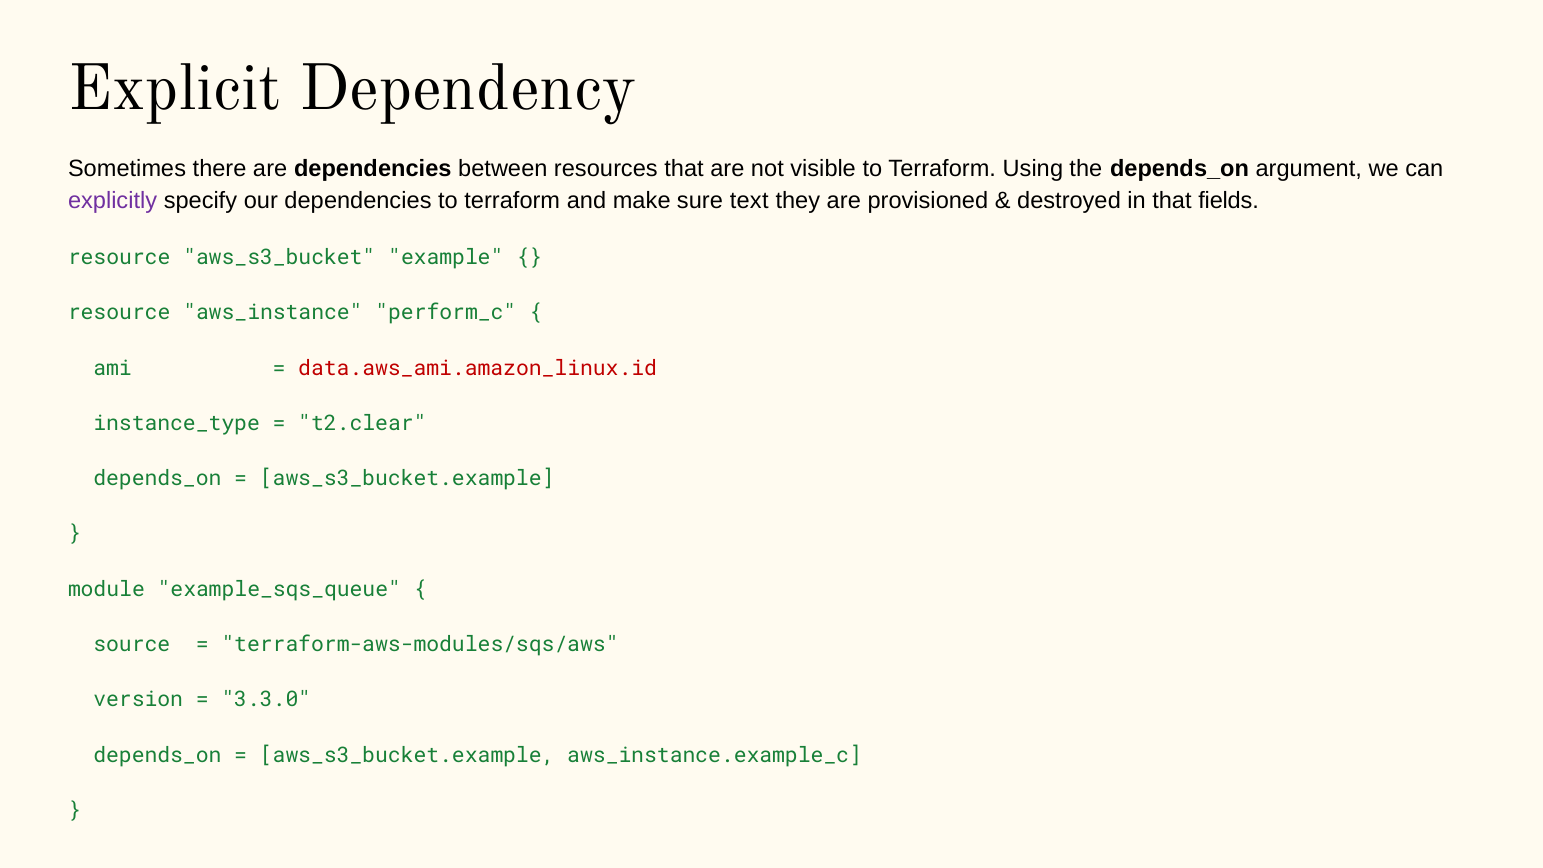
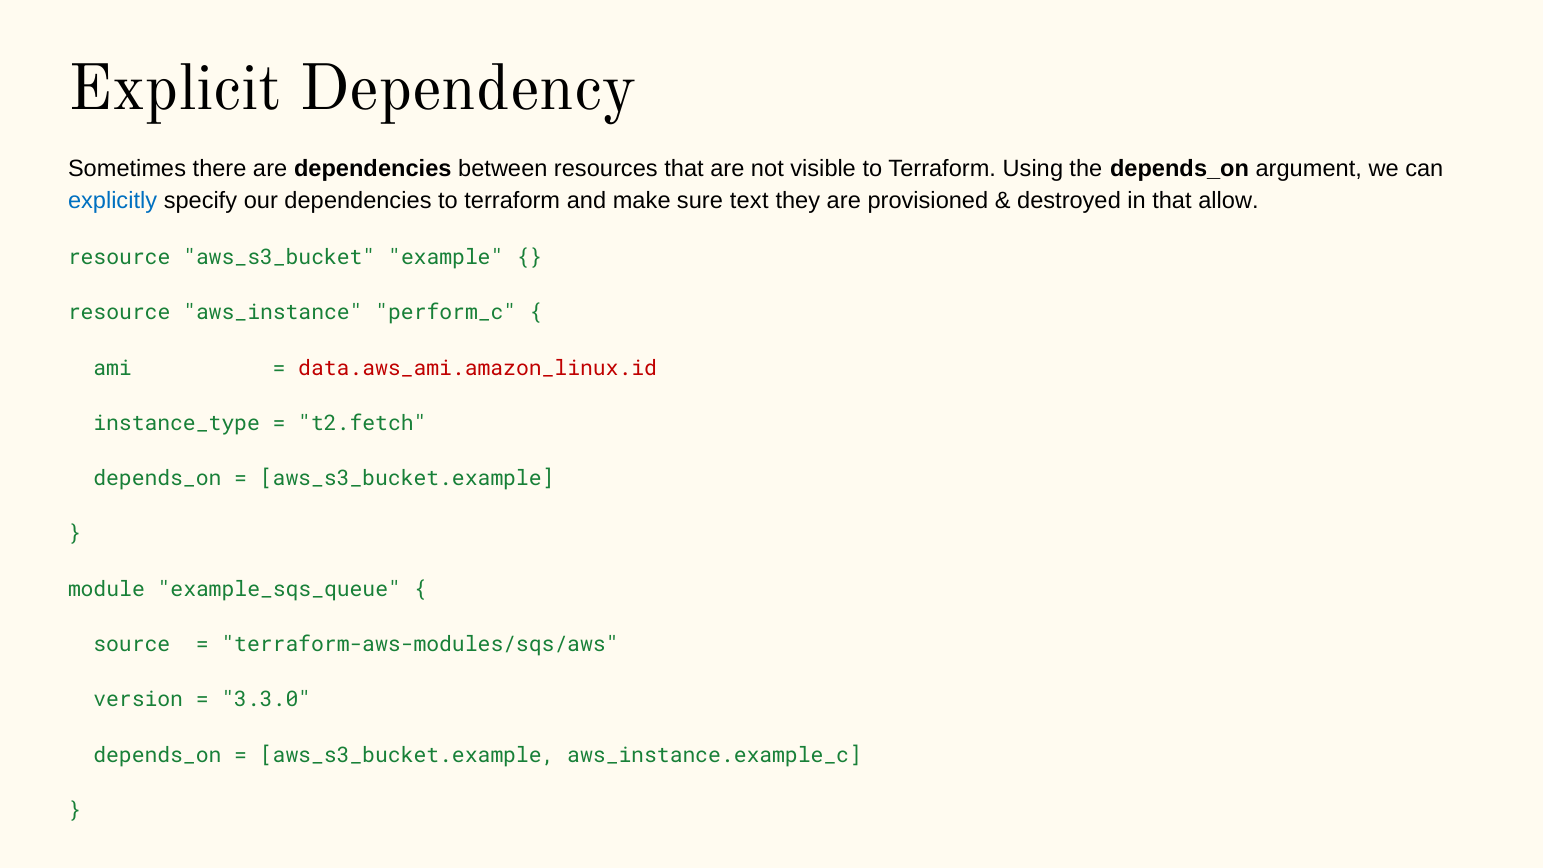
explicitly colour: purple -> blue
fields: fields -> allow
t2.clear: t2.clear -> t2.fetch
